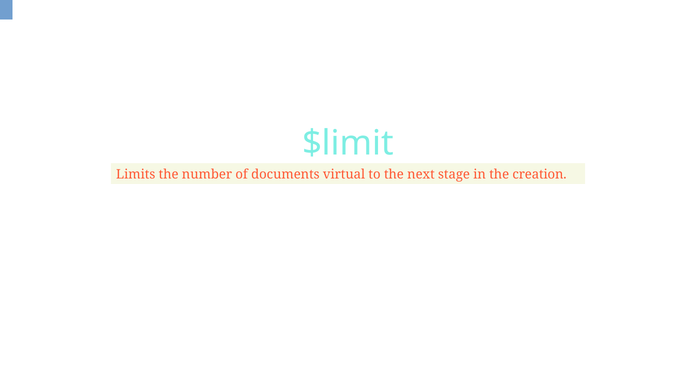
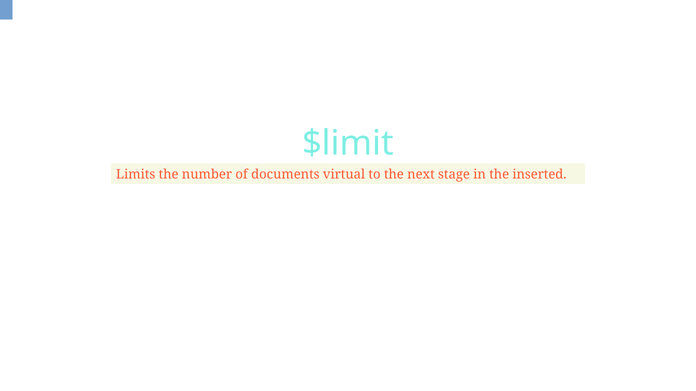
creation: creation -> inserted
